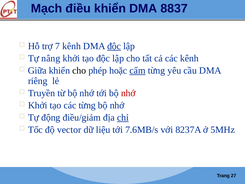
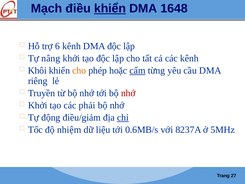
khiển at (110, 9) underline: none -> present
8837: 8837 -> 1648
7: 7 -> 6
độc at (114, 46) underline: present -> none
Giữa: Giữa -> Khôi
cho at (79, 70) colour: black -> orange
các từng: từng -> phải
vector: vector -> nhiệm
7.6MB/s: 7.6MB/s -> 0.6MB/s
